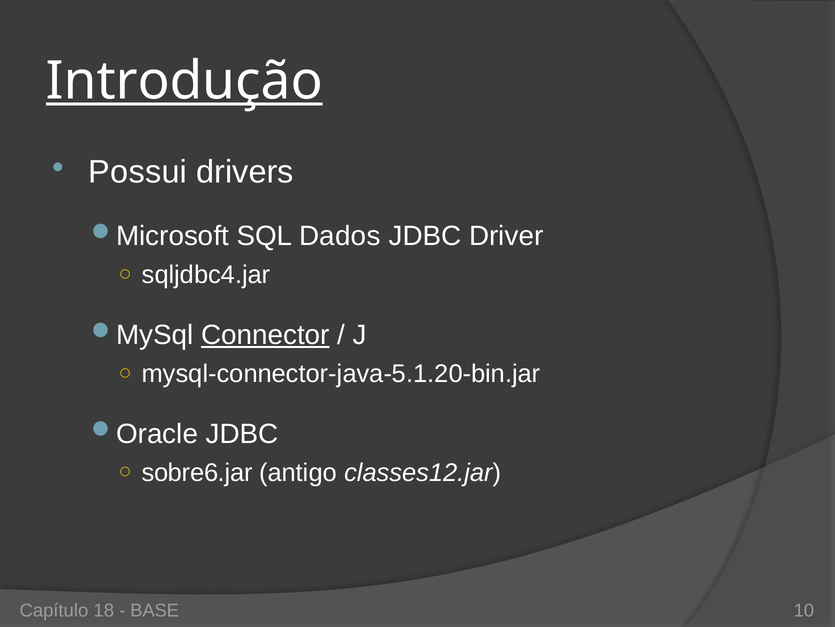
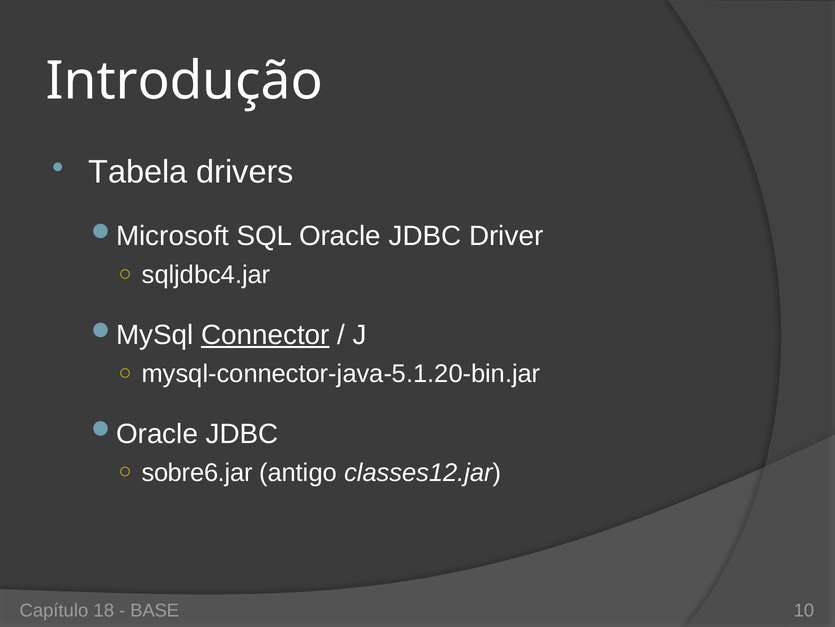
Introdução underline: present -> none
Possui: Possui -> Tabela
Dados: Dados -> Oracle
